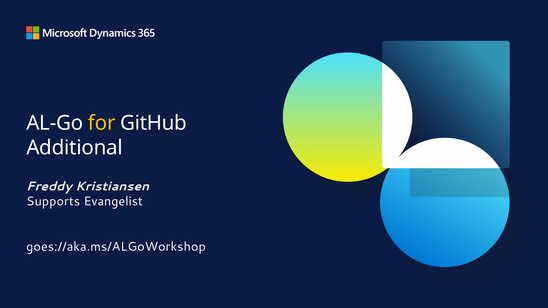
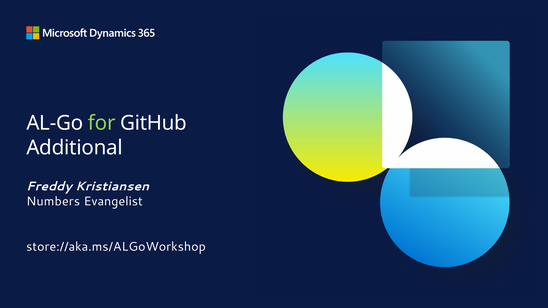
for colour: yellow -> light green
Supports: Supports -> Numbers
goes://aka.ms/ALGoWorkshop: goes://aka.ms/ALGoWorkshop -> store://aka.ms/ALGoWorkshop
